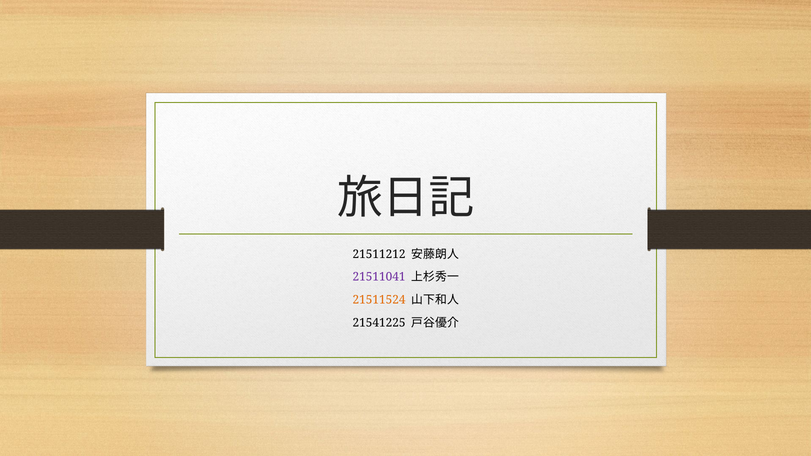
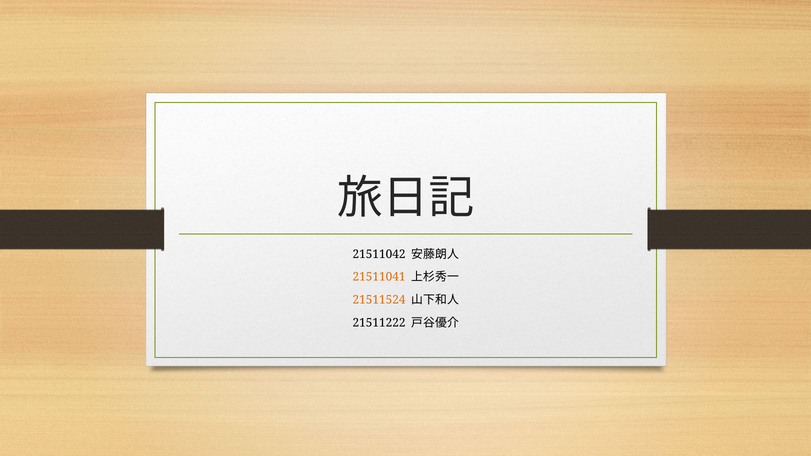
21511212: 21511212 -> 21511042
21511041 colour: purple -> orange
21541225: 21541225 -> 21511222
